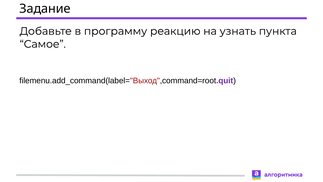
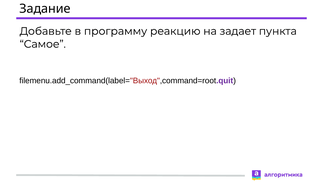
узнать: узнать -> задает
